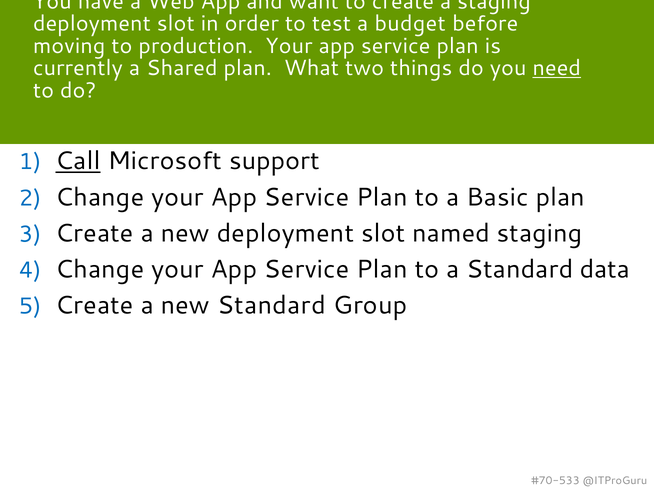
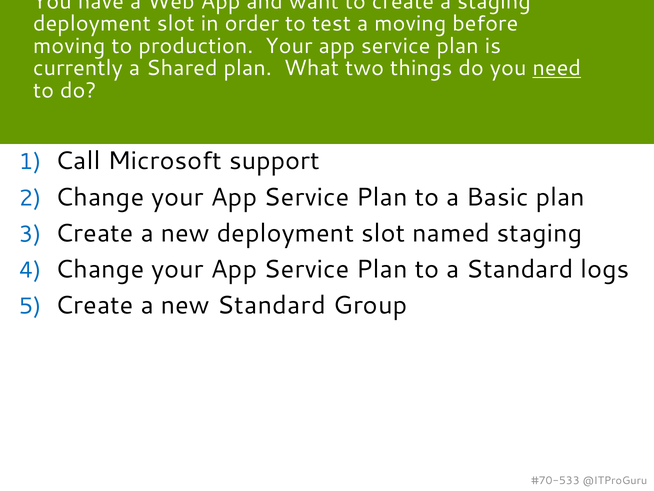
a budget: budget -> moving
Call underline: present -> none
data: data -> logs
